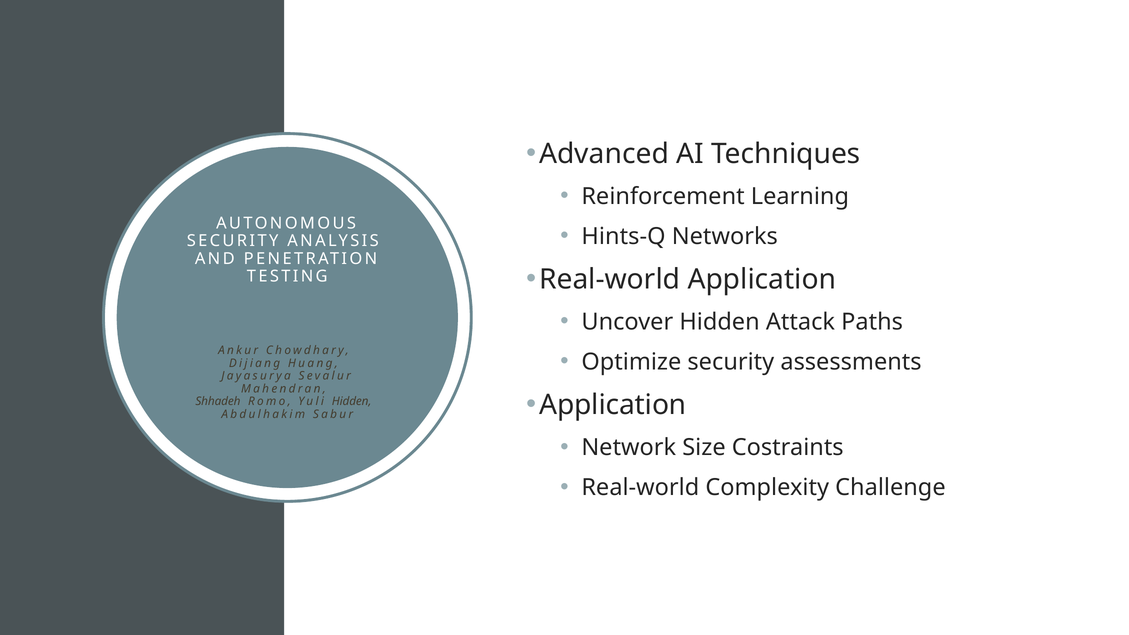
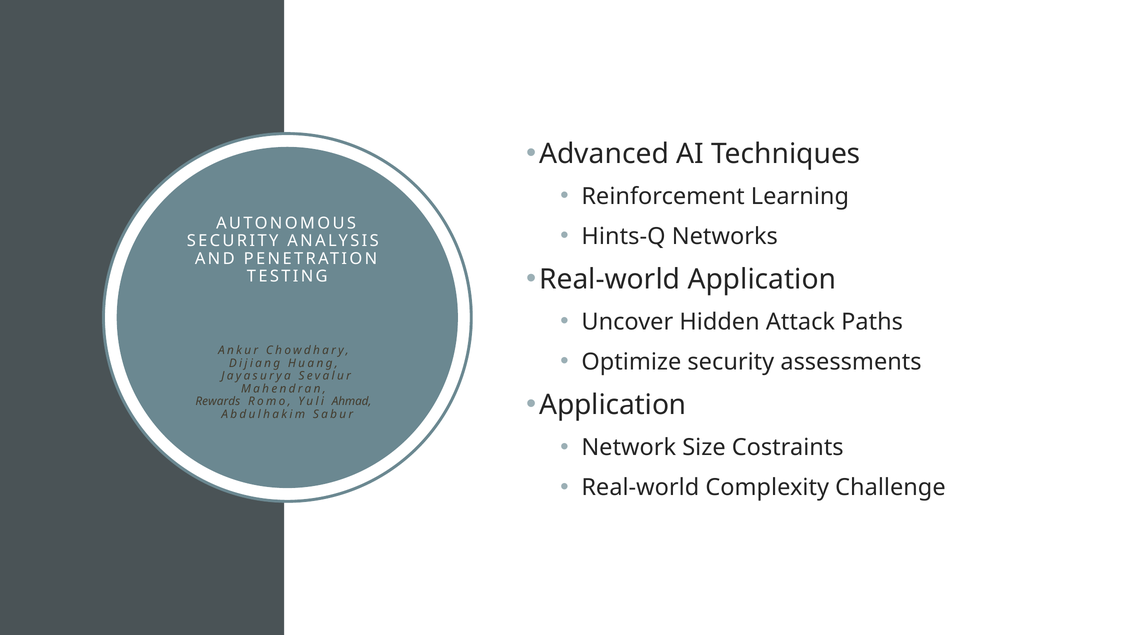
Shhadeh: Shhadeh -> Rewards
Yuli Hidden: Hidden -> Ahmad
